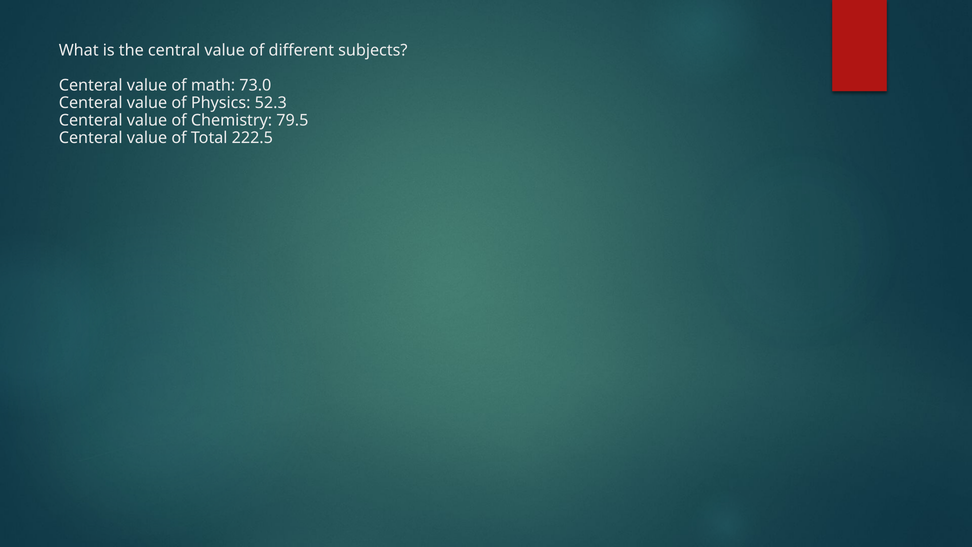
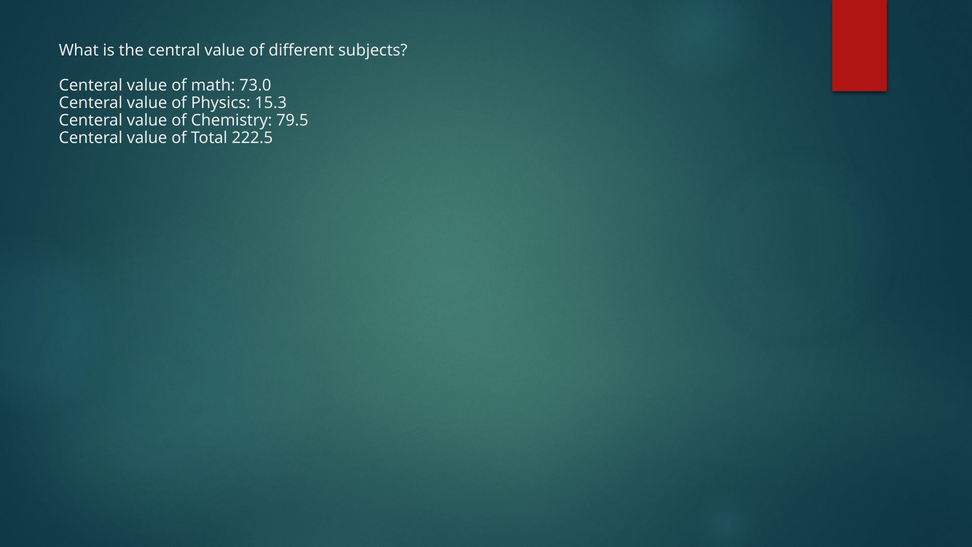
52.3: 52.3 -> 15.3
